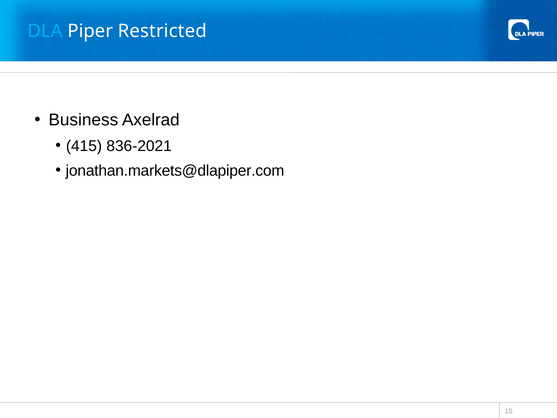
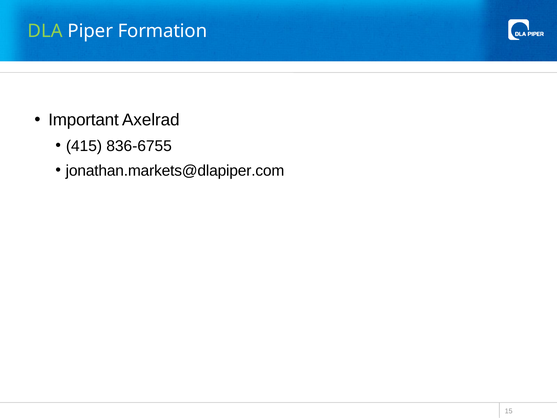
DLA colour: light blue -> light green
Restricted: Restricted -> Formation
Business: Business -> Important
836-2021: 836-2021 -> 836-6755
